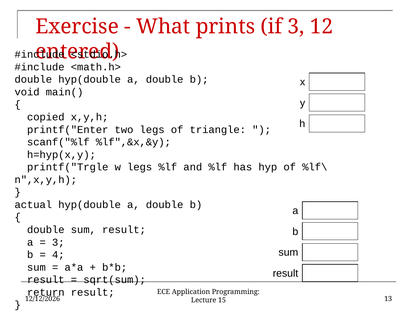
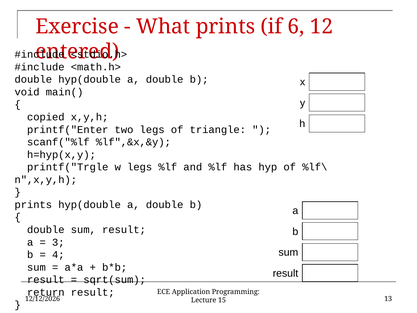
if 3: 3 -> 6
actual at (33, 205): actual -> prints
